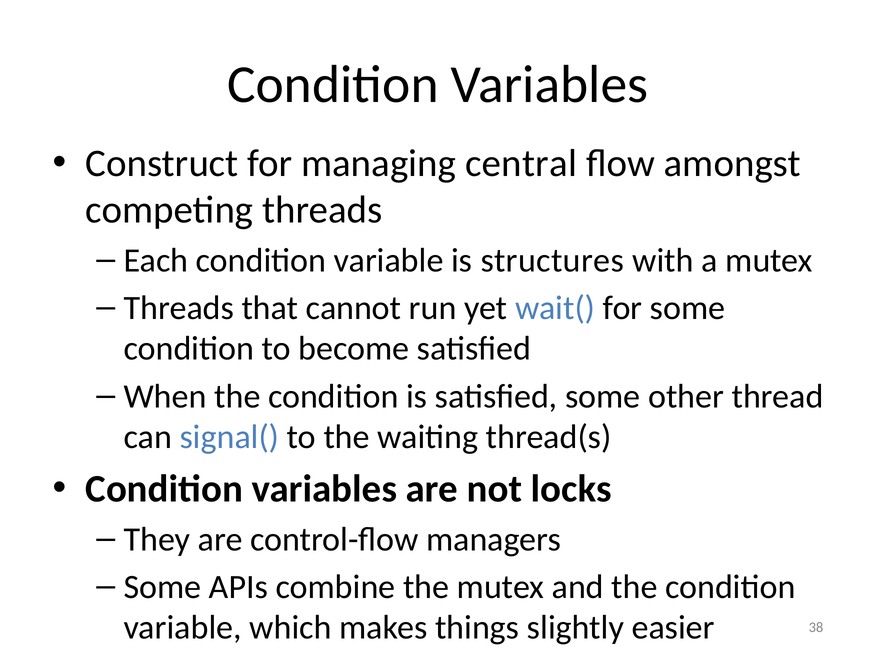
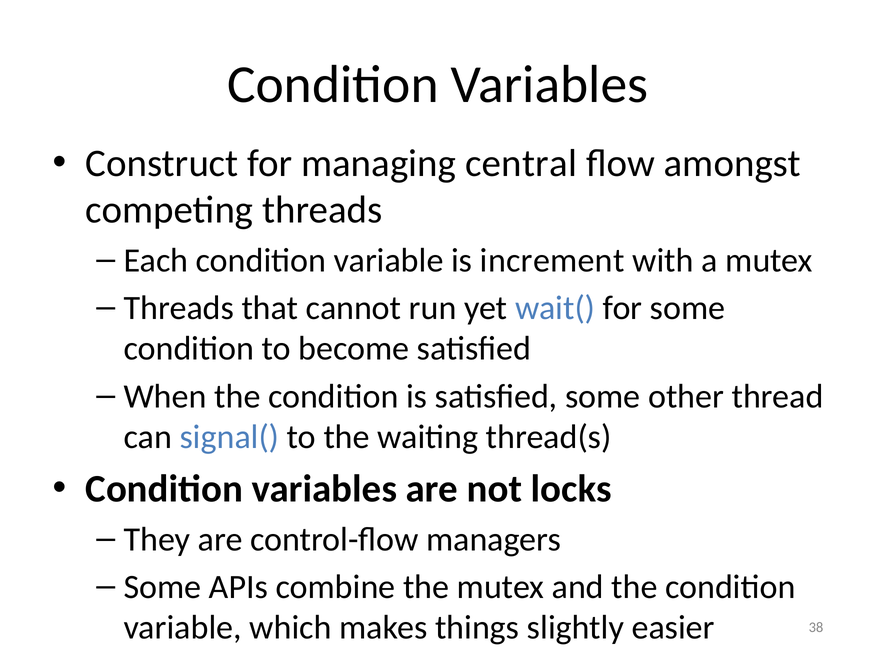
structures: structures -> increment
